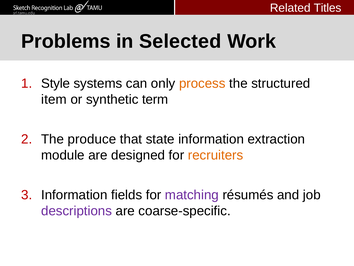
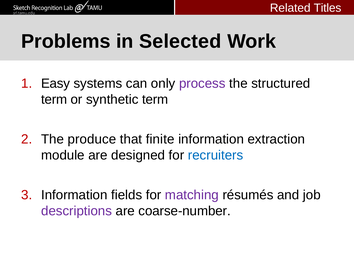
Style: Style -> Easy
process colour: orange -> purple
item at (54, 99): item -> term
state: state -> finite
recruiters colour: orange -> blue
coarse-specific: coarse-specific -> coarse-number
